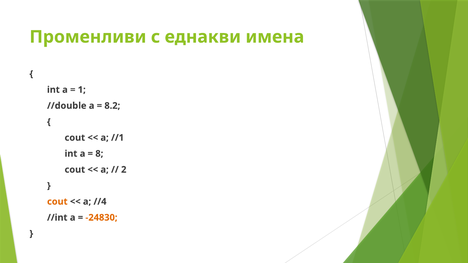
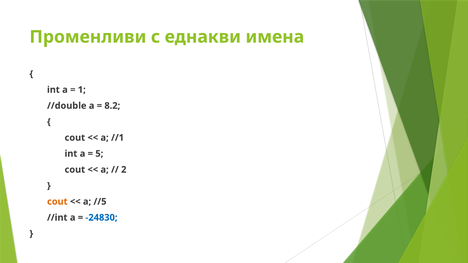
8: 8 -> 5
//4: //4 -> //5
-24830 colour: orange -> blue
